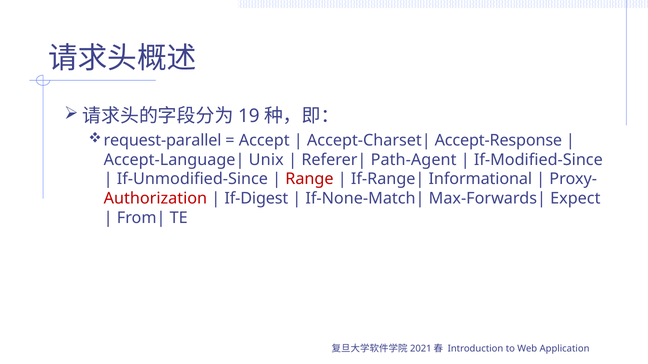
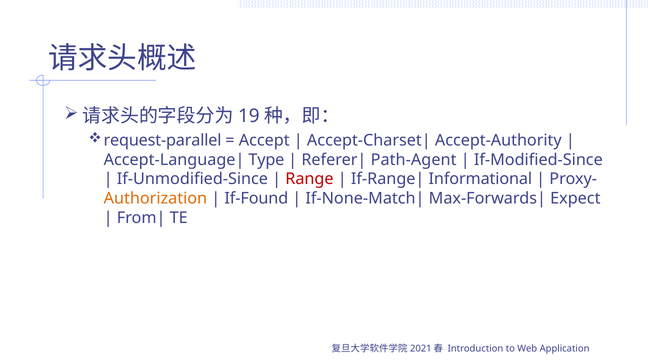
Accept-Response: Accept-Response -> Accept-Authority
Unix: Unix -> Type
Authorization colour: red -> orange
If-Digest: If-Digest -> If-Found
